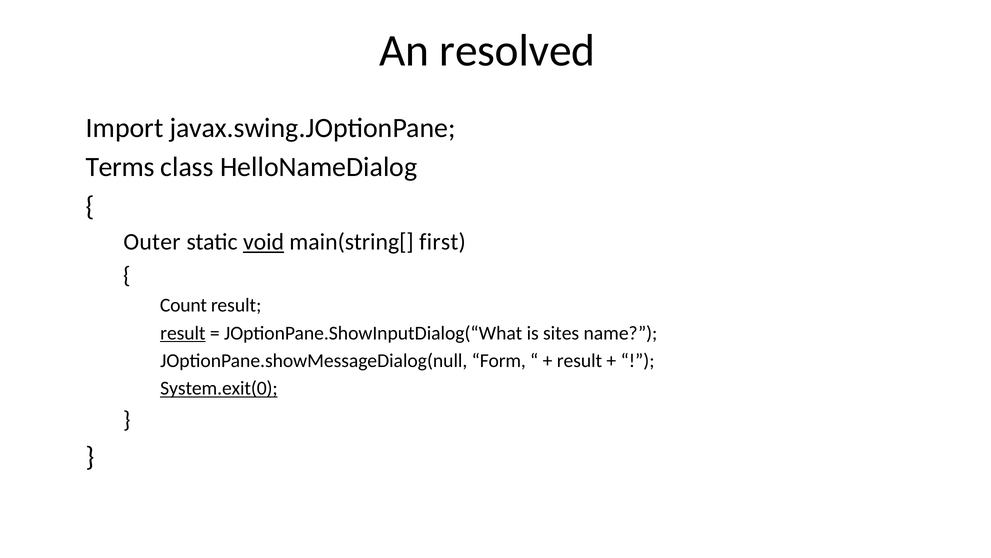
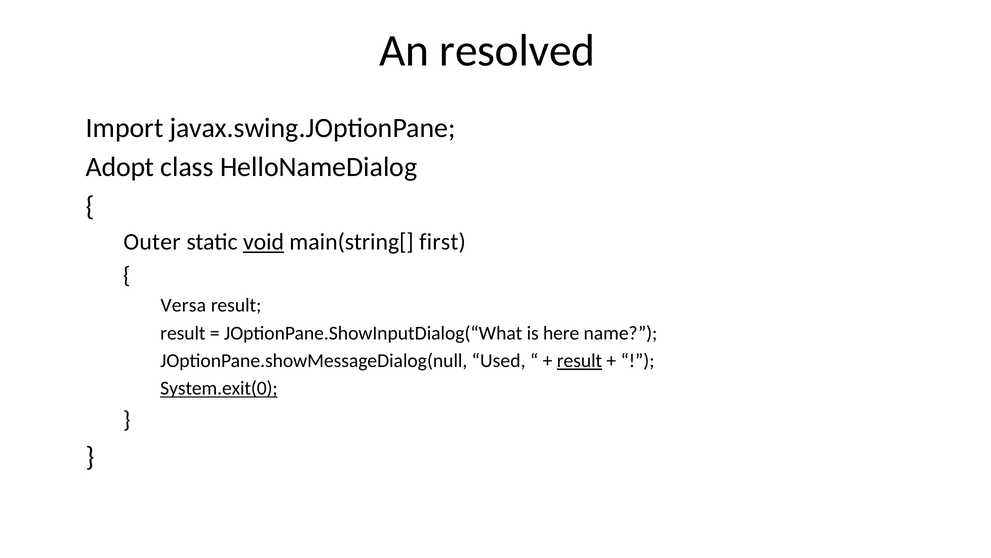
Terms: Terms -> Adopt
Count: Count -> Versa
result at (183, 333) underline: present -> none
sites: sites -> here
Form: Form -> Used
result at (579, 361) underline: none -> present
